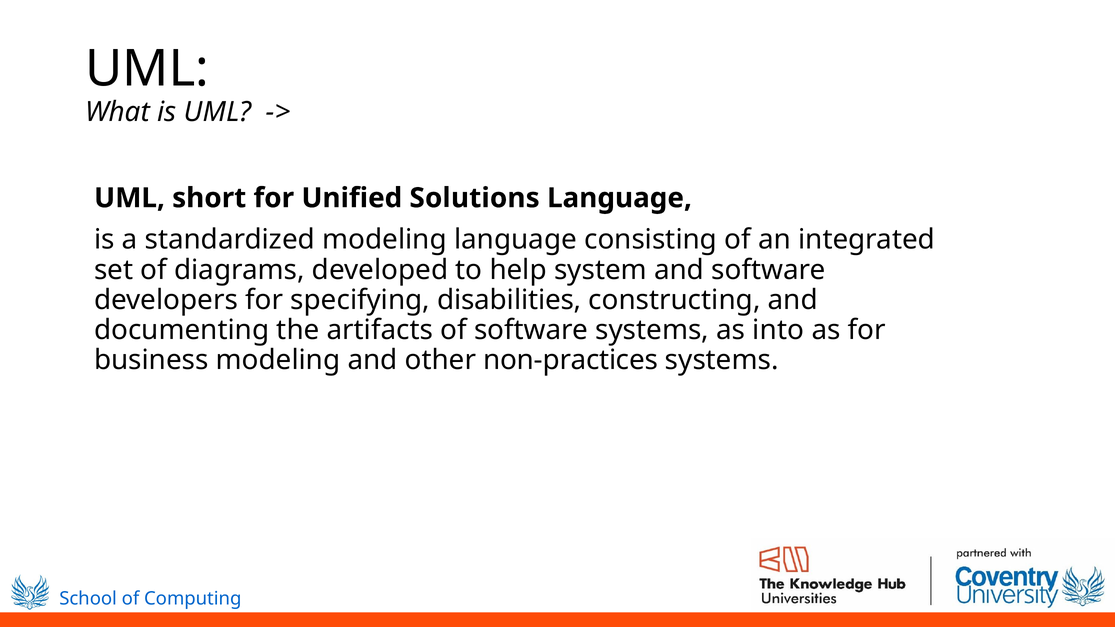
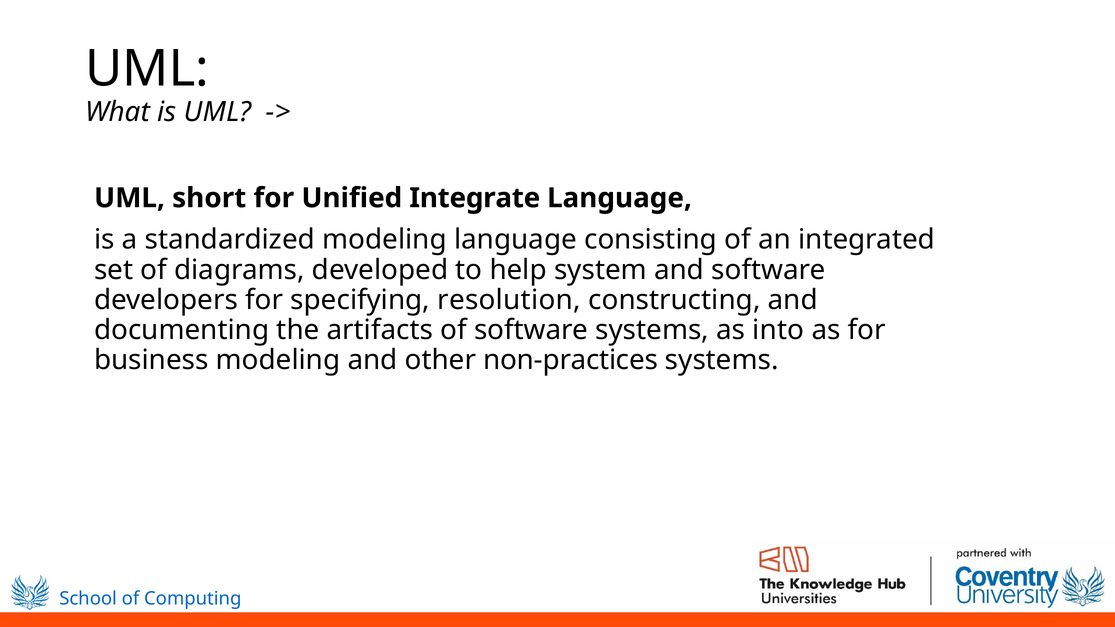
Solutions: Solutions -> Integrate
disabilities: disabilities -> resolution
